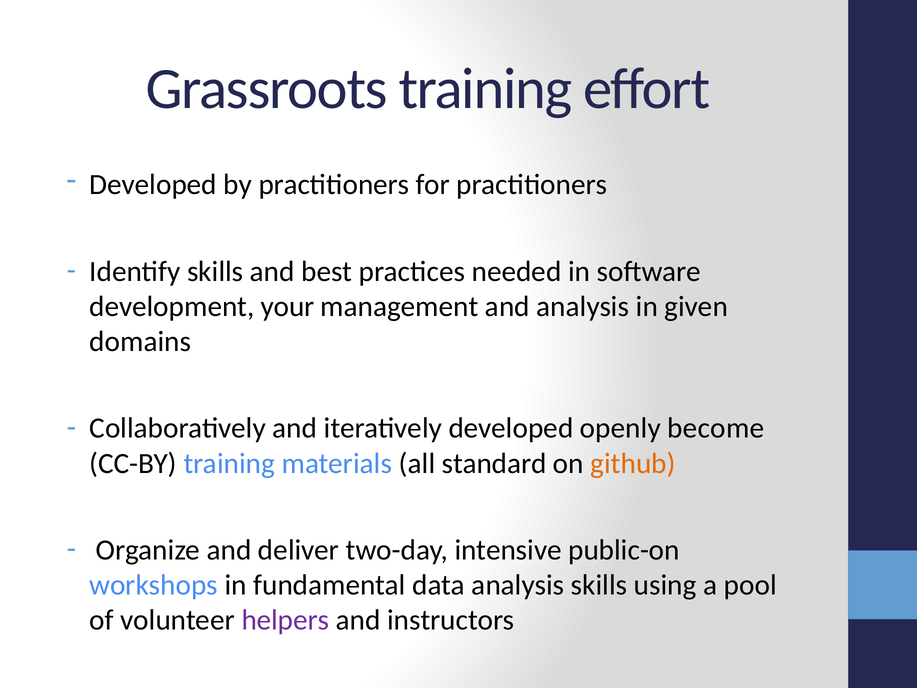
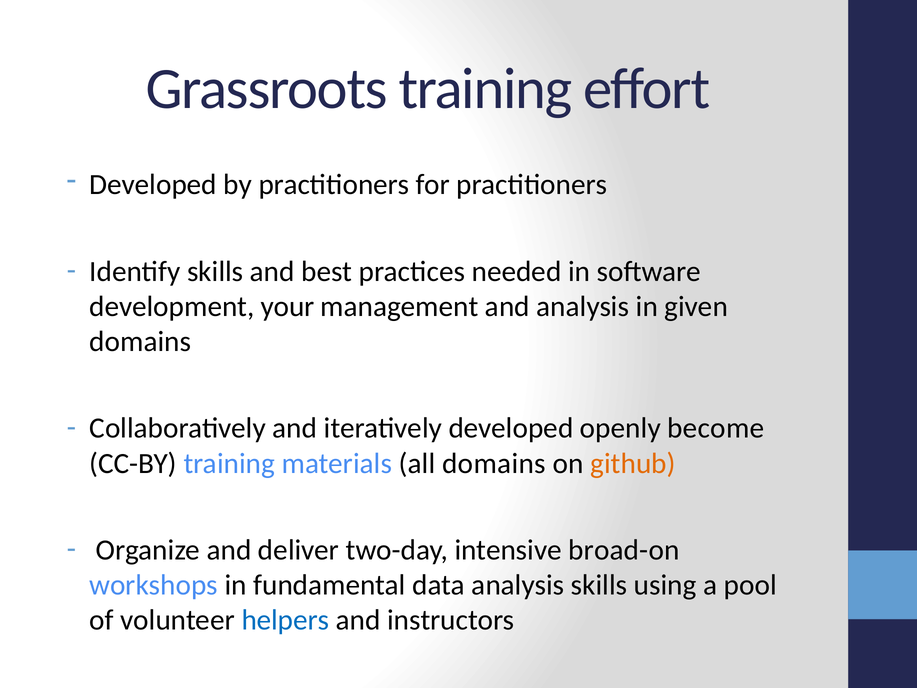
all standard: standard -> domains
public-on: public-on -> broad-on
helpers colour: purple -> blue
